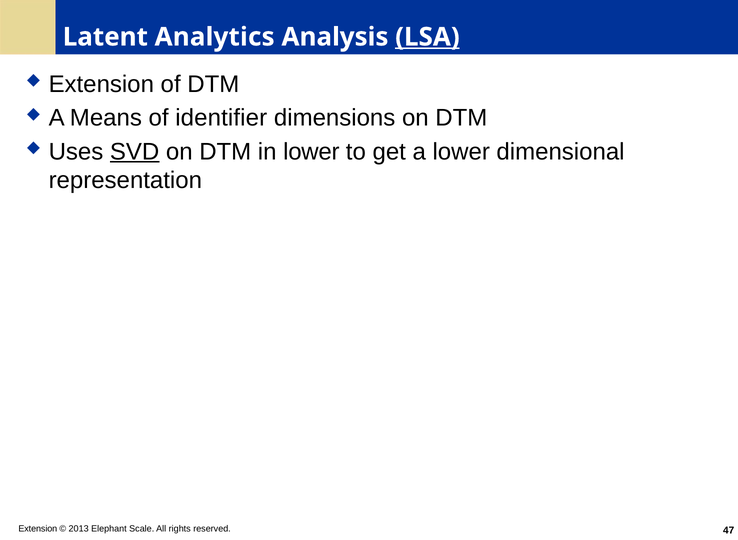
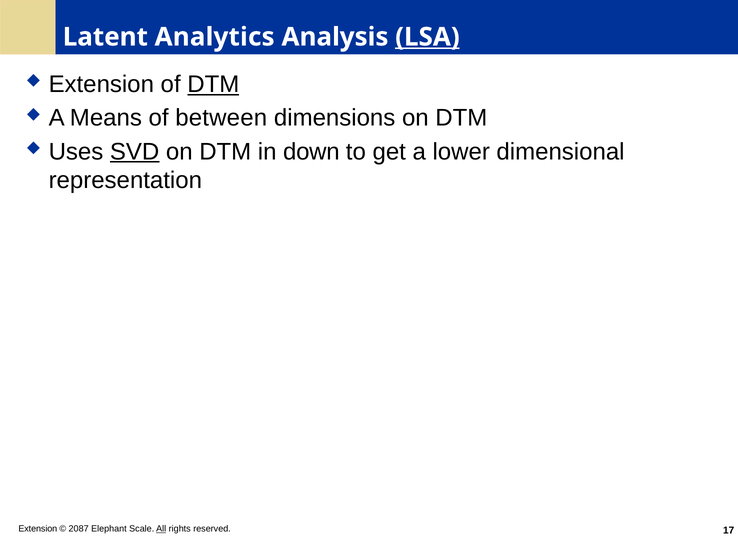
DTM at (213, 84) underline: none -> present
identifier: identifier -> between
in lower: lower -> down
2013: 2013 -> 2087
All underline: none -> present
47: 47 -> 17
